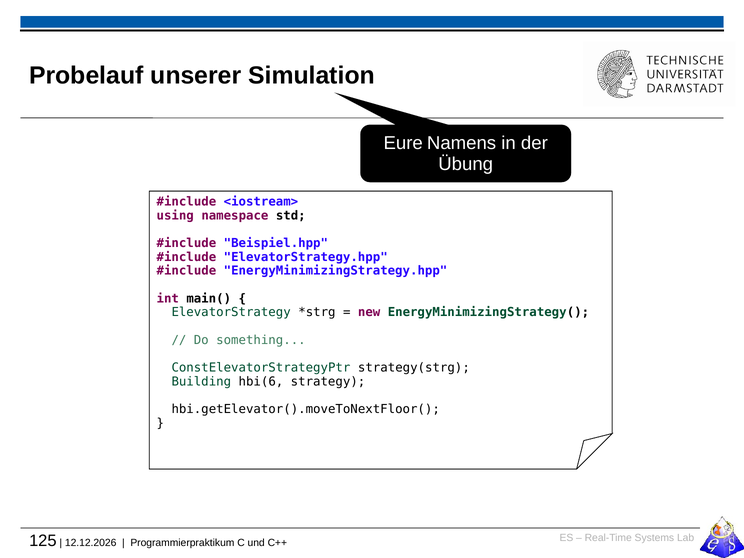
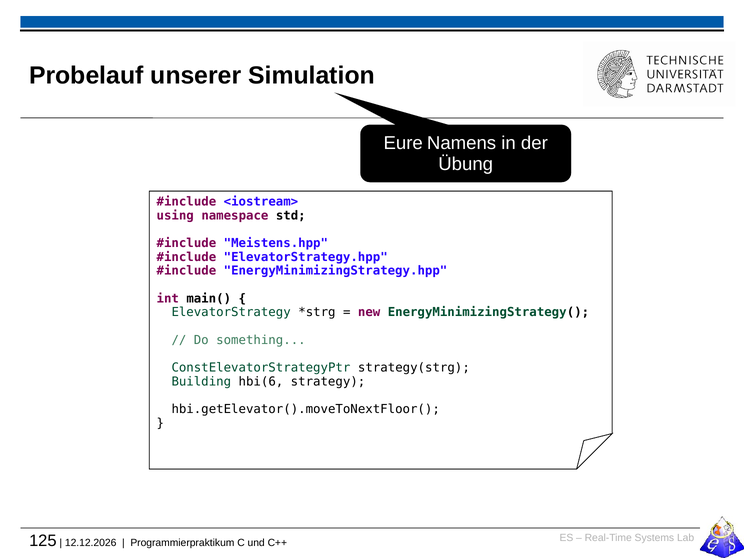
Beispiel.hpp: Beispiel.hpp -> Meistens.hpp
